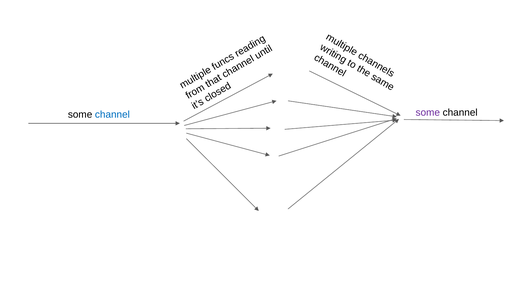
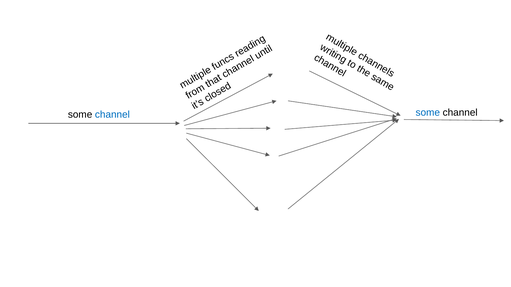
some at (428, 113) colour: purple -> blue
